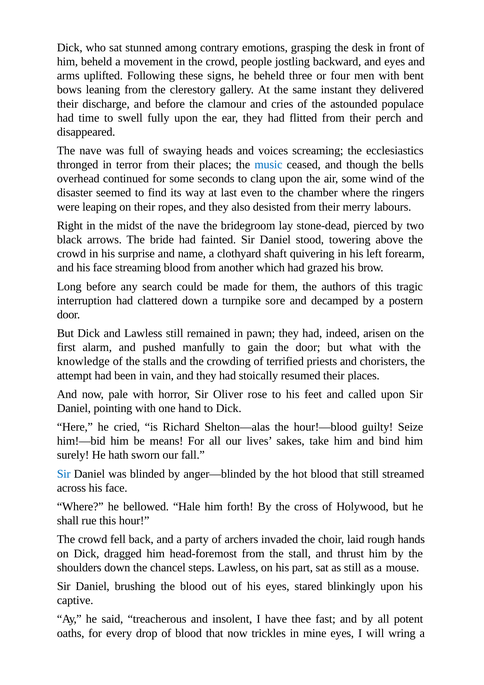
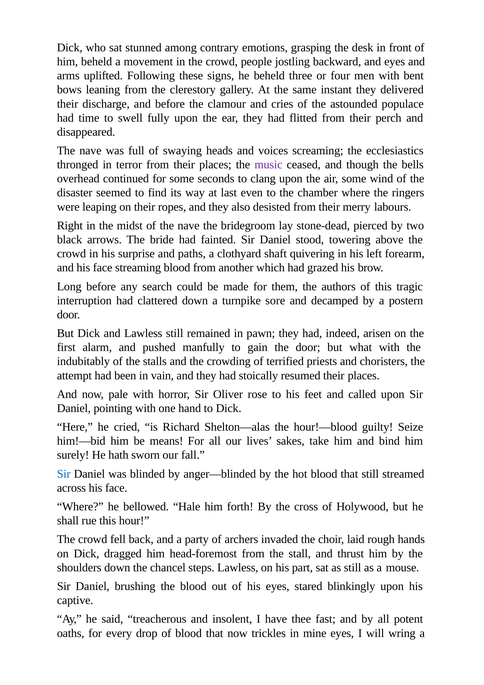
music colour: blue -> purple
name: name -> paths
knowledge: knowledge -> indubitably
